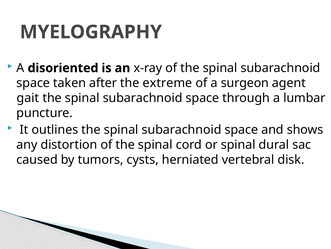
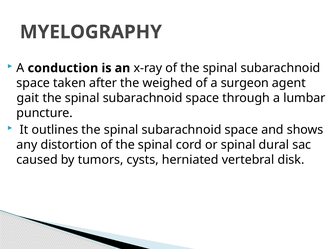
disoriented: disoriented -> conduction
extreme: extreme -> weighed
